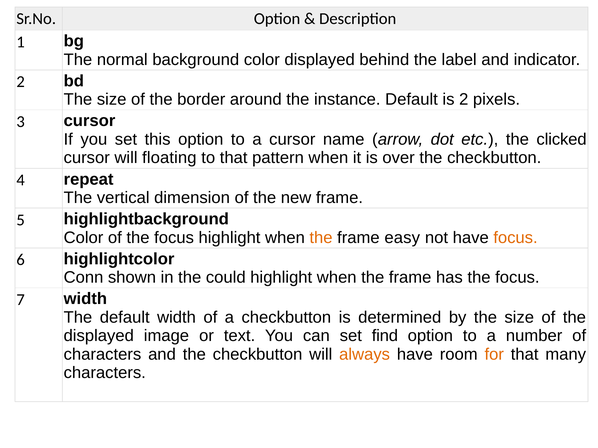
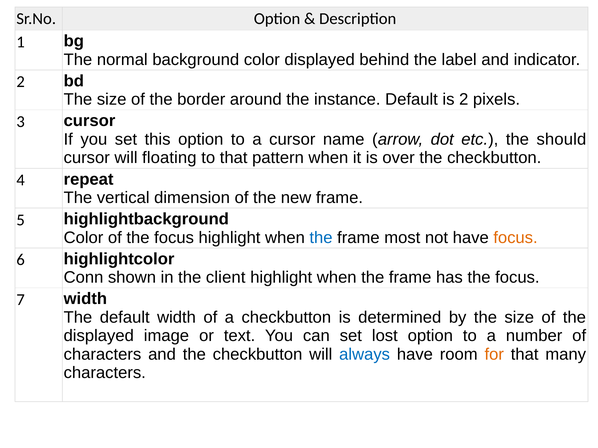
clicked: clicked -> should
the at (321, 238) colour: orange -> blue
easy: easy -> most
could: could -> client
find: find -> lost
always colour: orange -> blue
